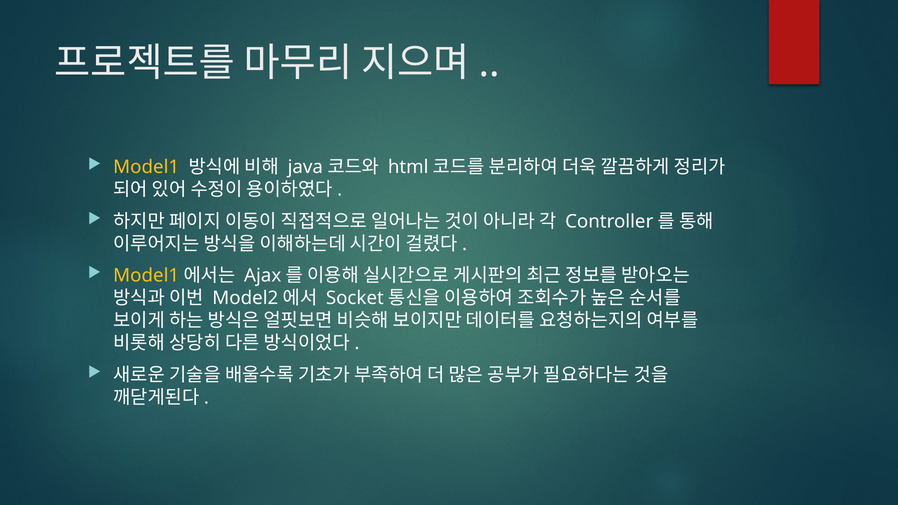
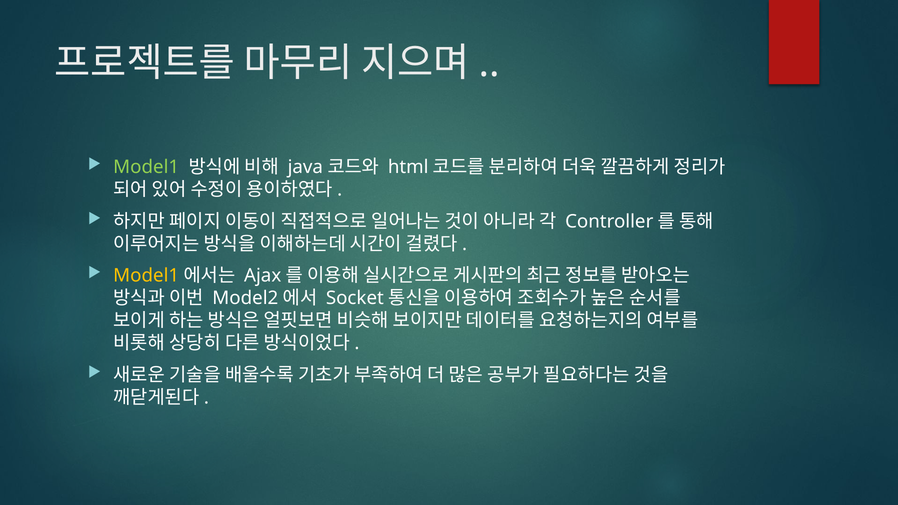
Model1 at (146, 167) colour: yellow -> light green
